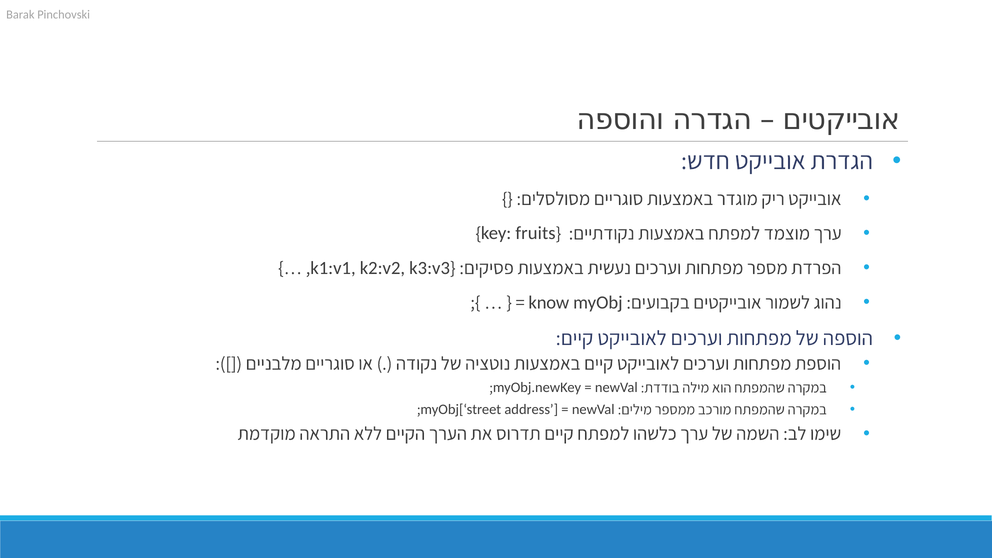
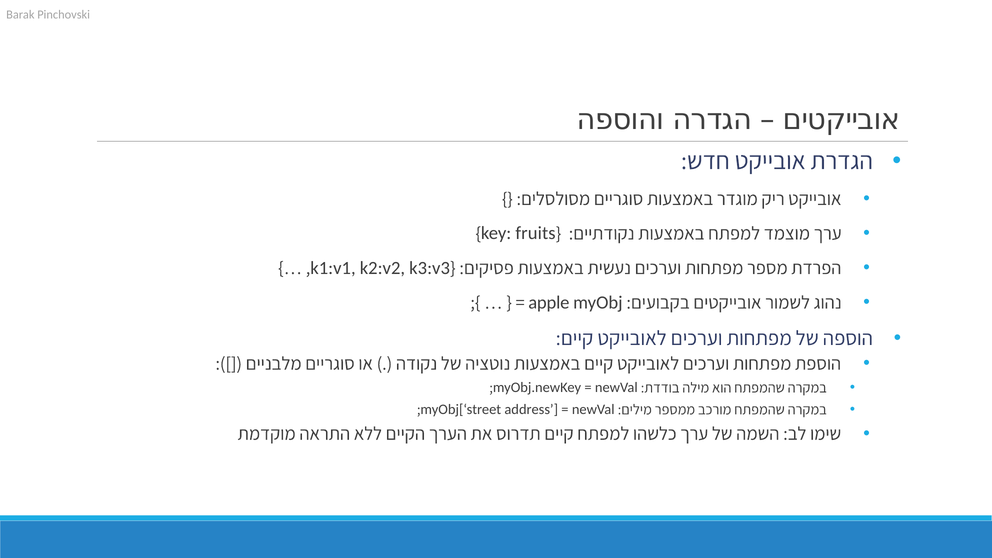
know: know -> apple
